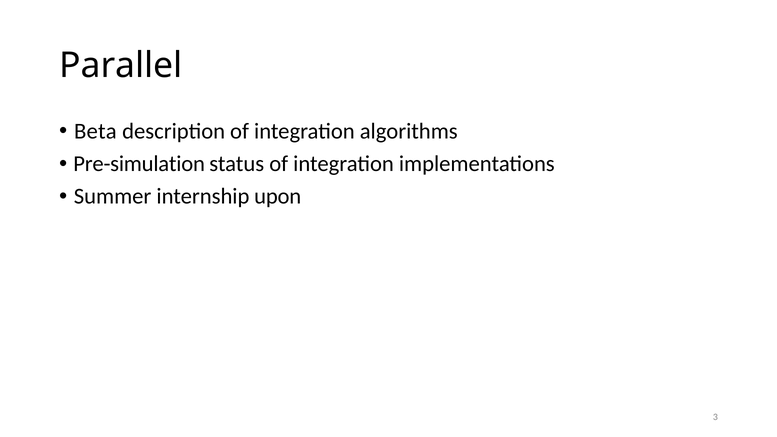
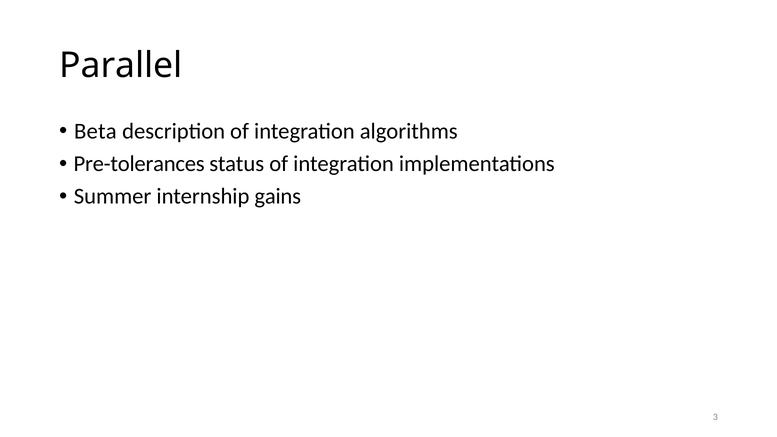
Pre-simulation: Pre-simulation -> Pre-tolerances
upon: upon -> gains
